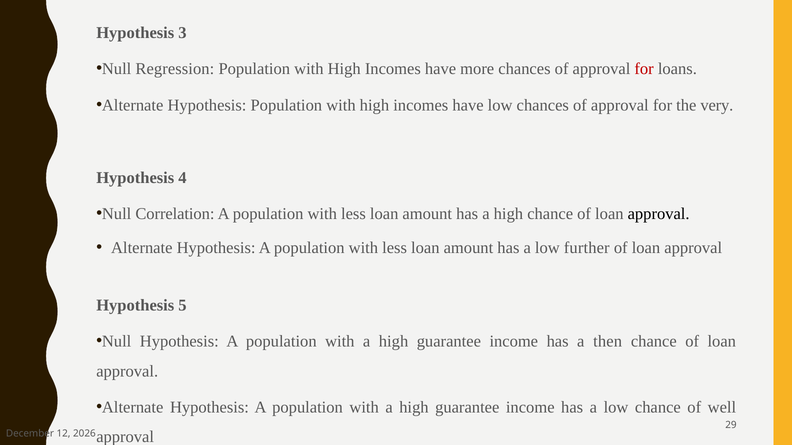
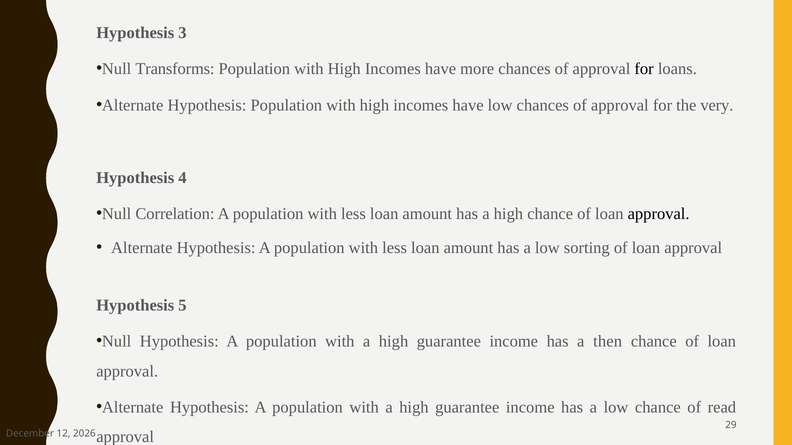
Regression: Regression -> Transforms
for at (644, 69) colour: red -> black
further: further -> sorting
well: well -> read
